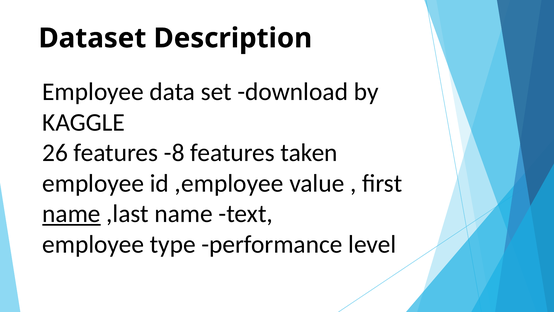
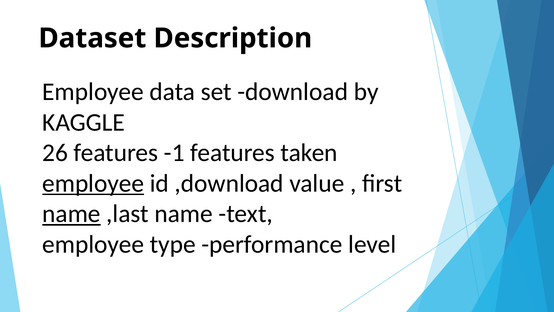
-8: -8 -> -1
employee at (93, 183) underline: none -> present
,employee: ,employee -> ,download
